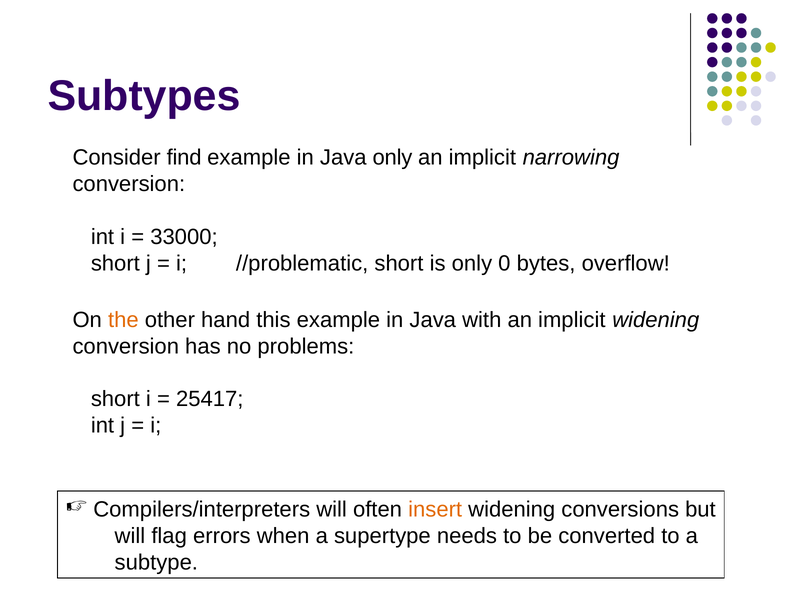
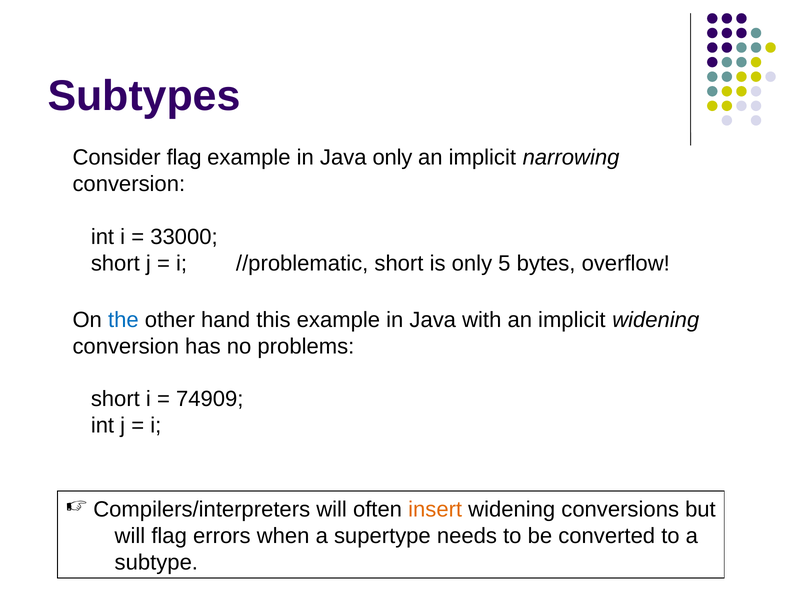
Consider find: find -> flag
0: 0 -> 5
the colour: orange -> blue
25417: 25417 -> 74909
